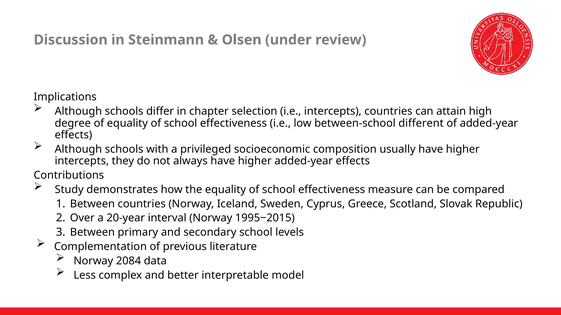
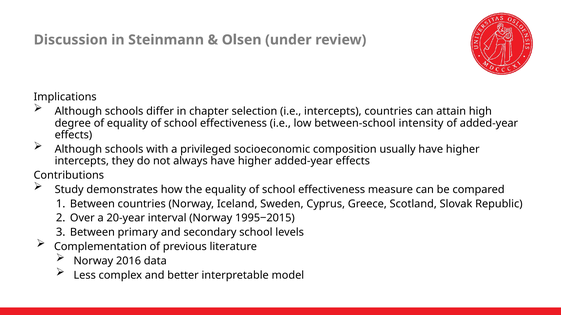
different: different -> intensity
2084: 2084 -> 2016
